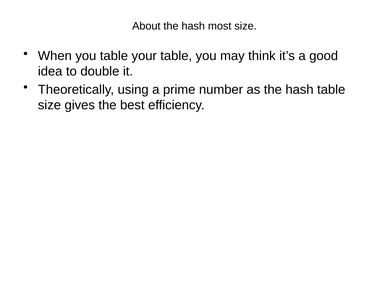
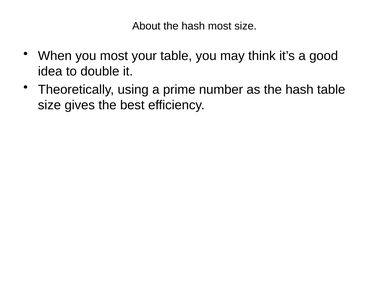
you table: table -> most
